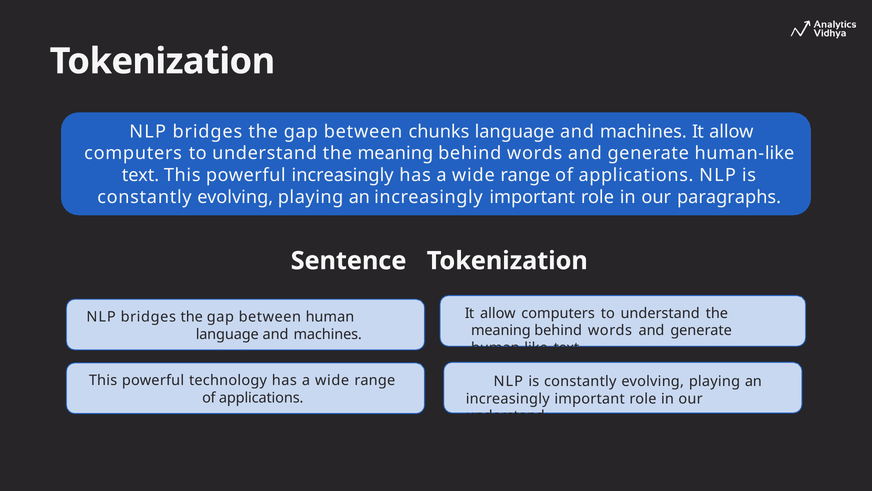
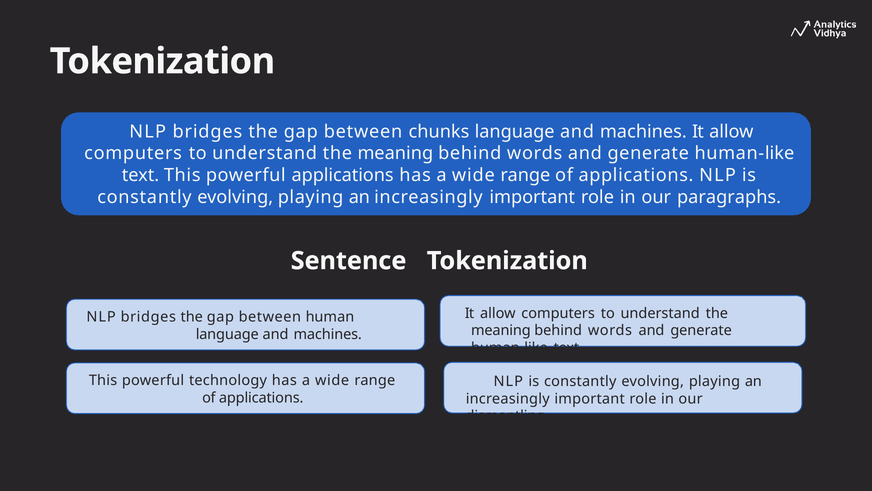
powerful increasingly: increasingly -> applications
understand at (507, 416): understand -> dismantling
